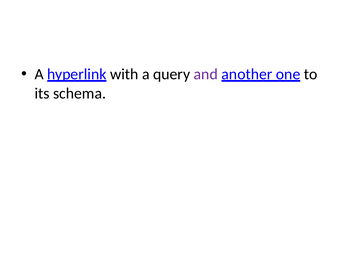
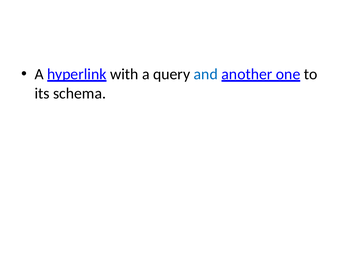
and colour: purple -> blue
